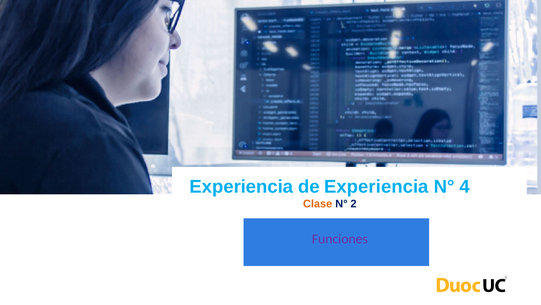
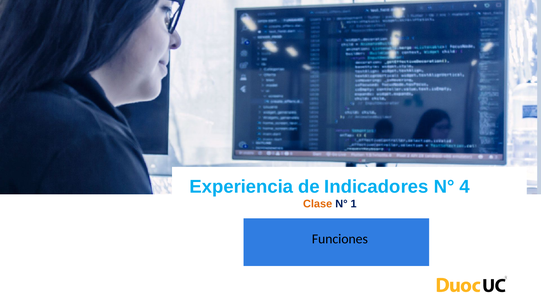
de Experiencia: Experiencia -> Indicadores
2: 2 -> 1
Funciones colour: purple -> black
